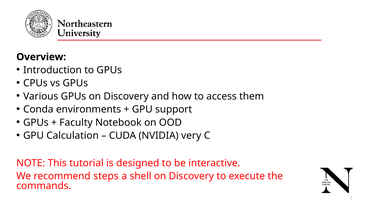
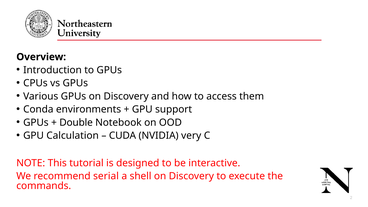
Faculty: Faculty -> Double
steps: steps -> serial
